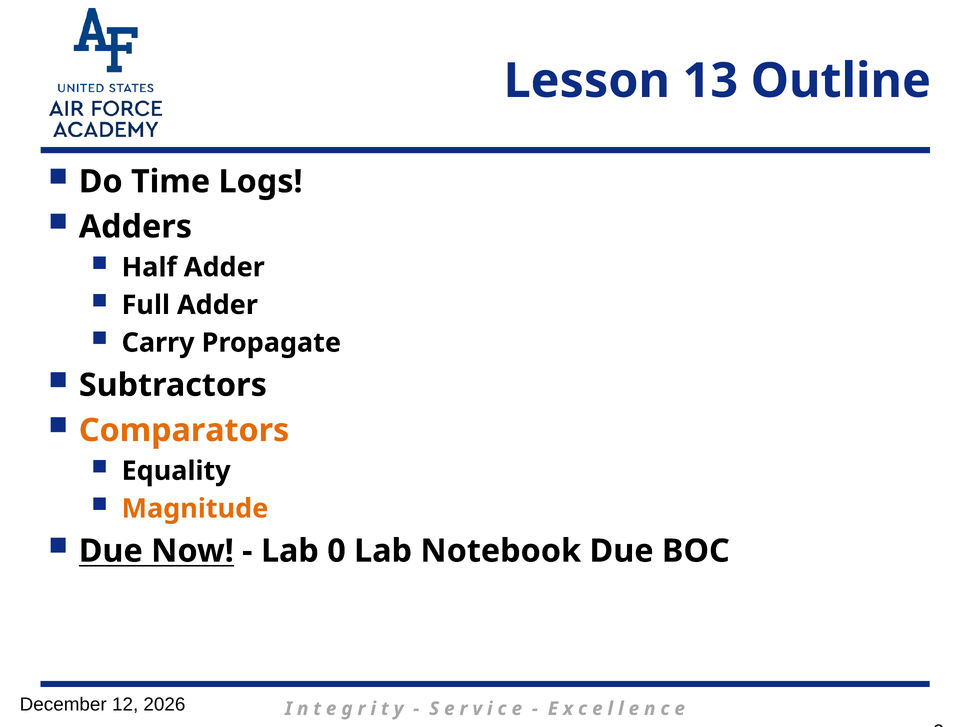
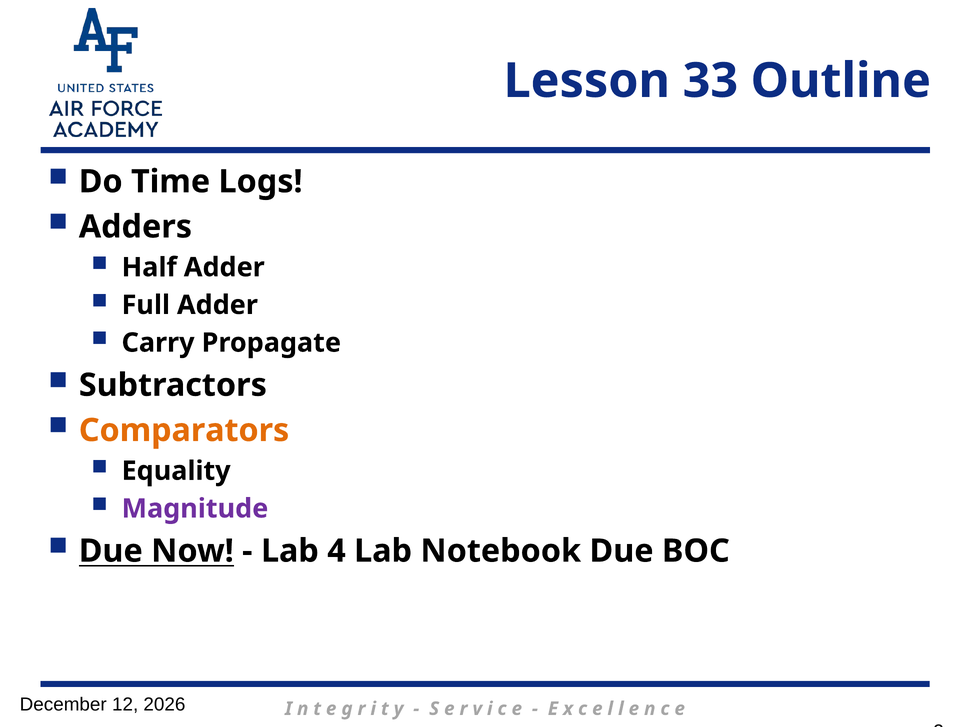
13: 13 -> 33
Magnitude colour: orange -> purple
0: 0 -> 4
